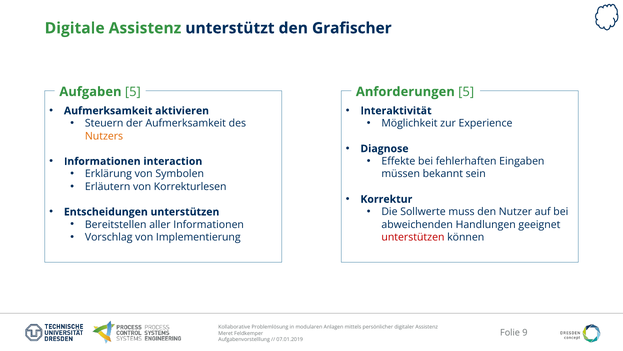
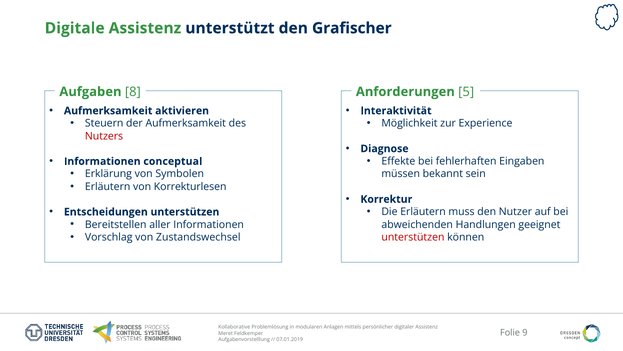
Aufgaben 5: 5 -> 8
Nutzers colour: orange -> red
interaction: interaction -> conceptual
Die Sollwerte: Sollwerte -> Erläutern
Implementierung: Implementierung -> Zustandswechsel
